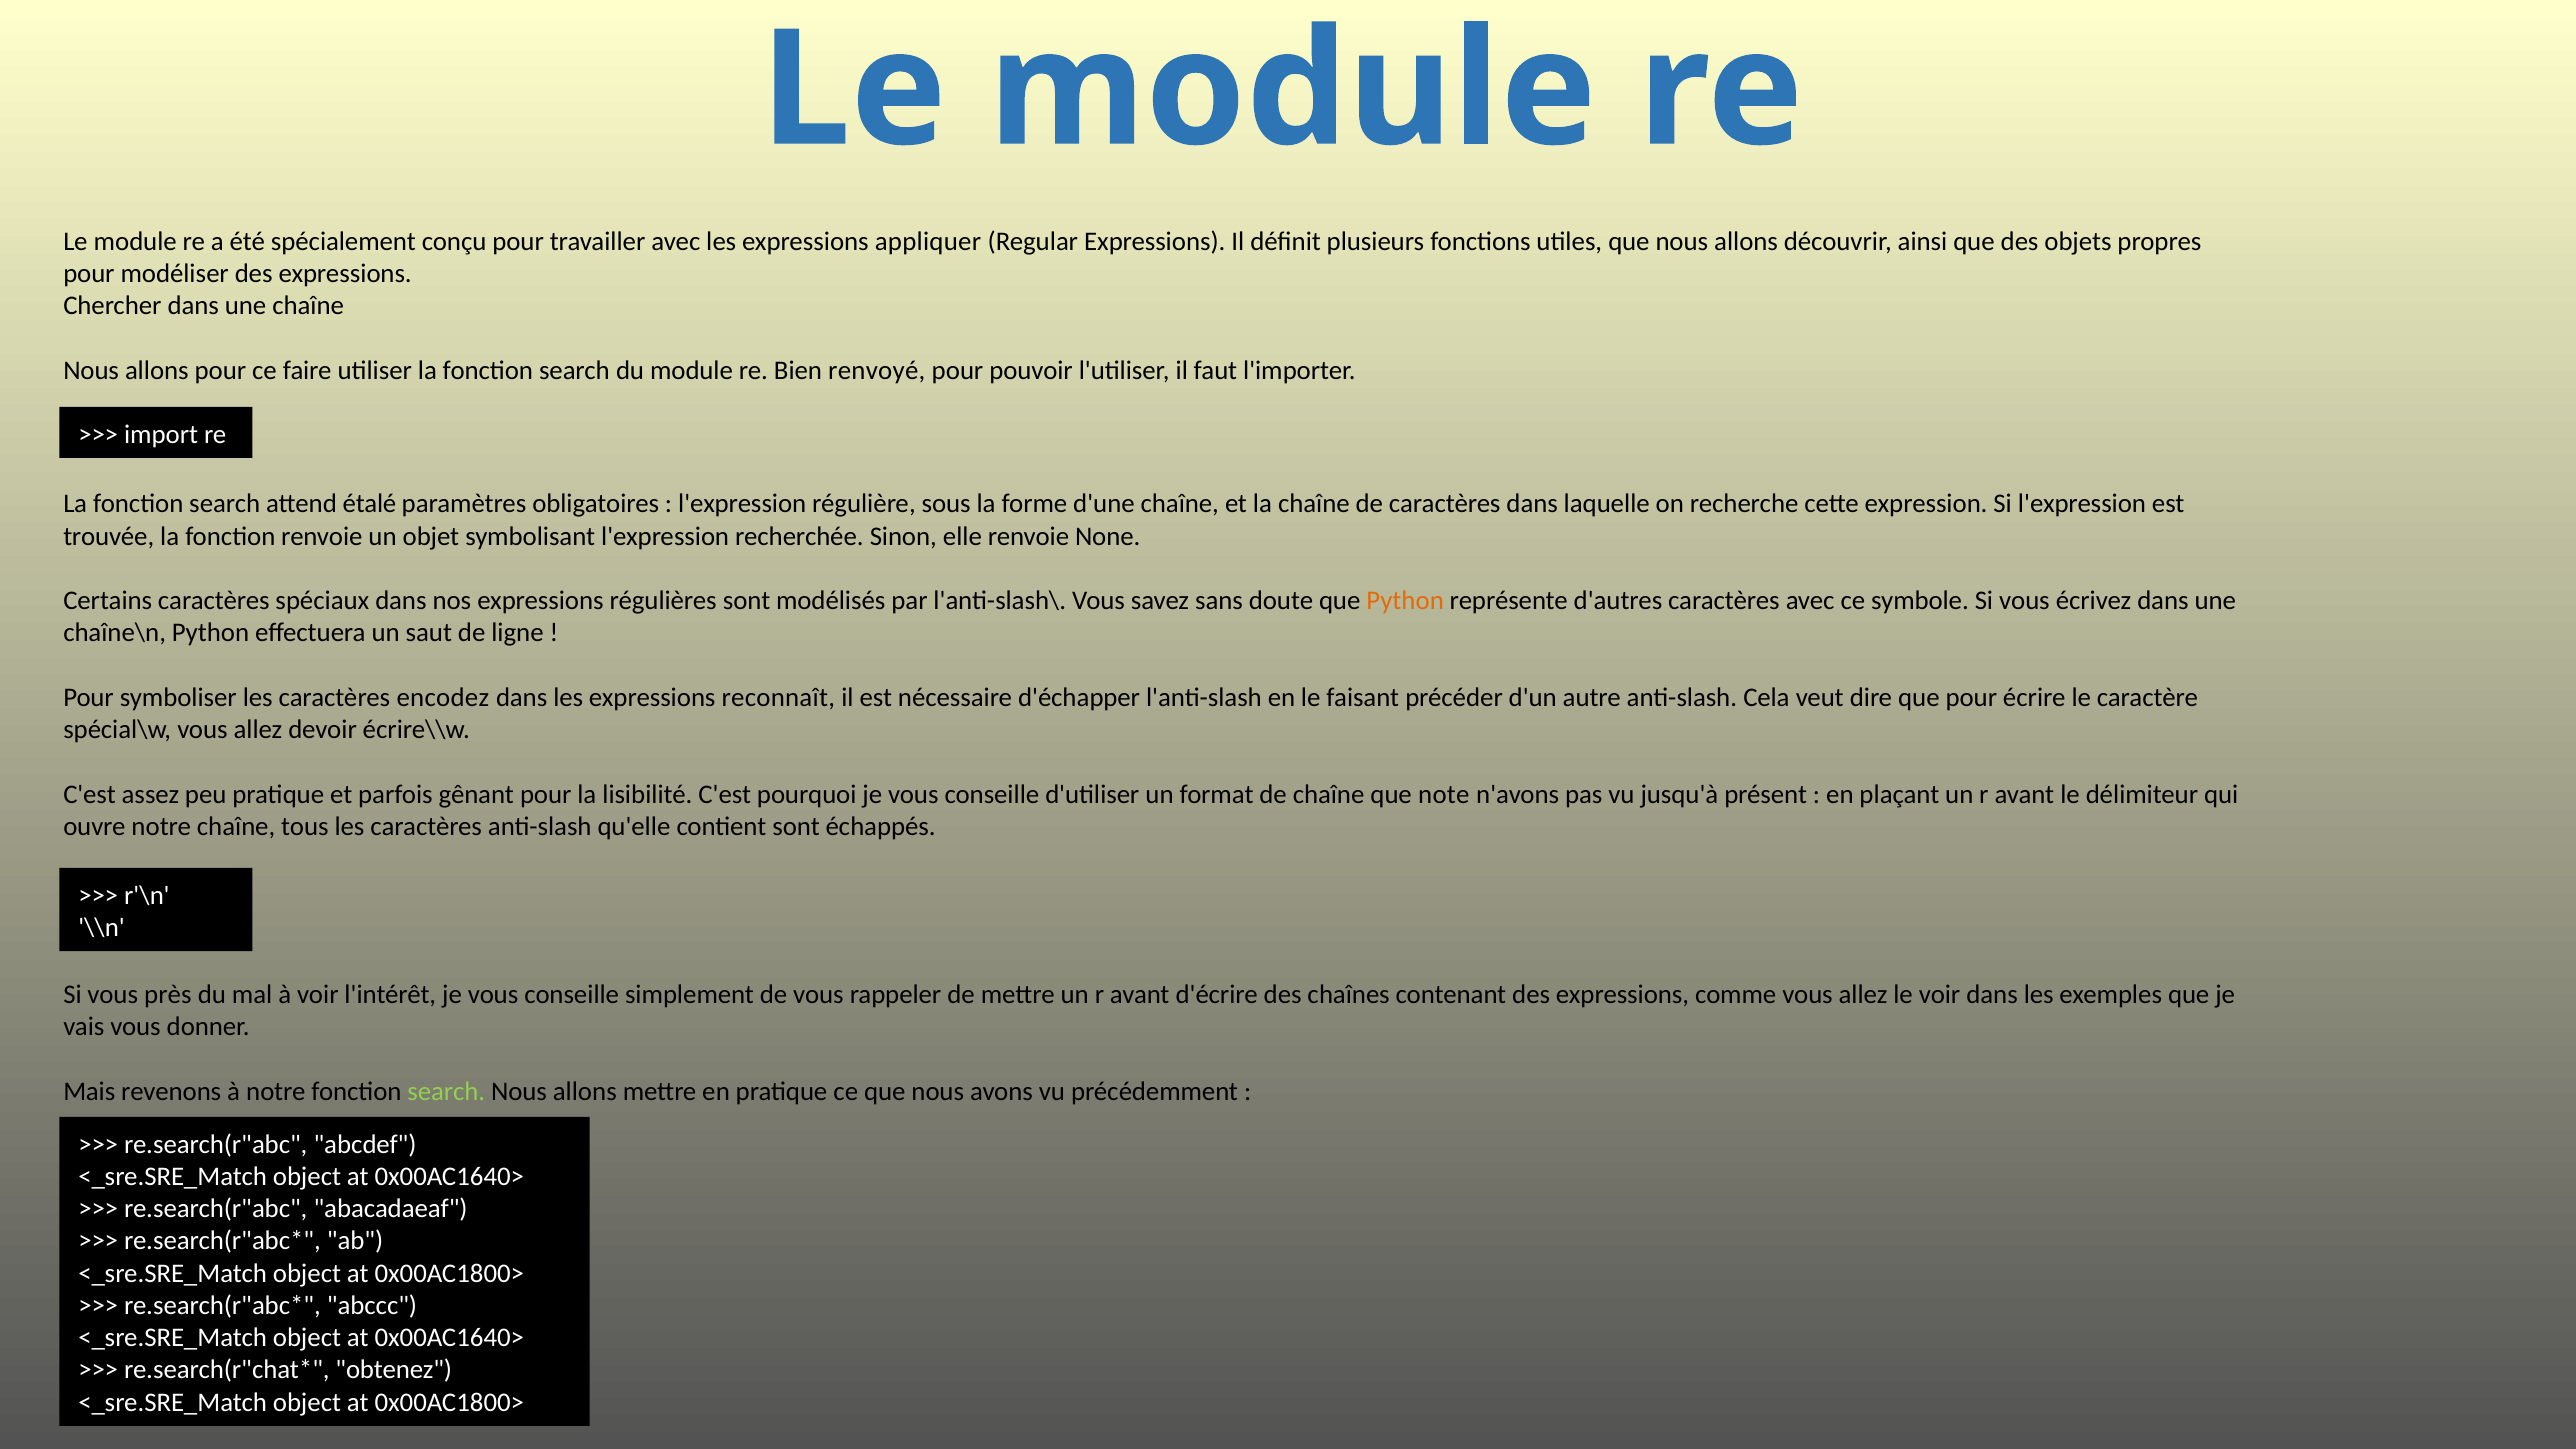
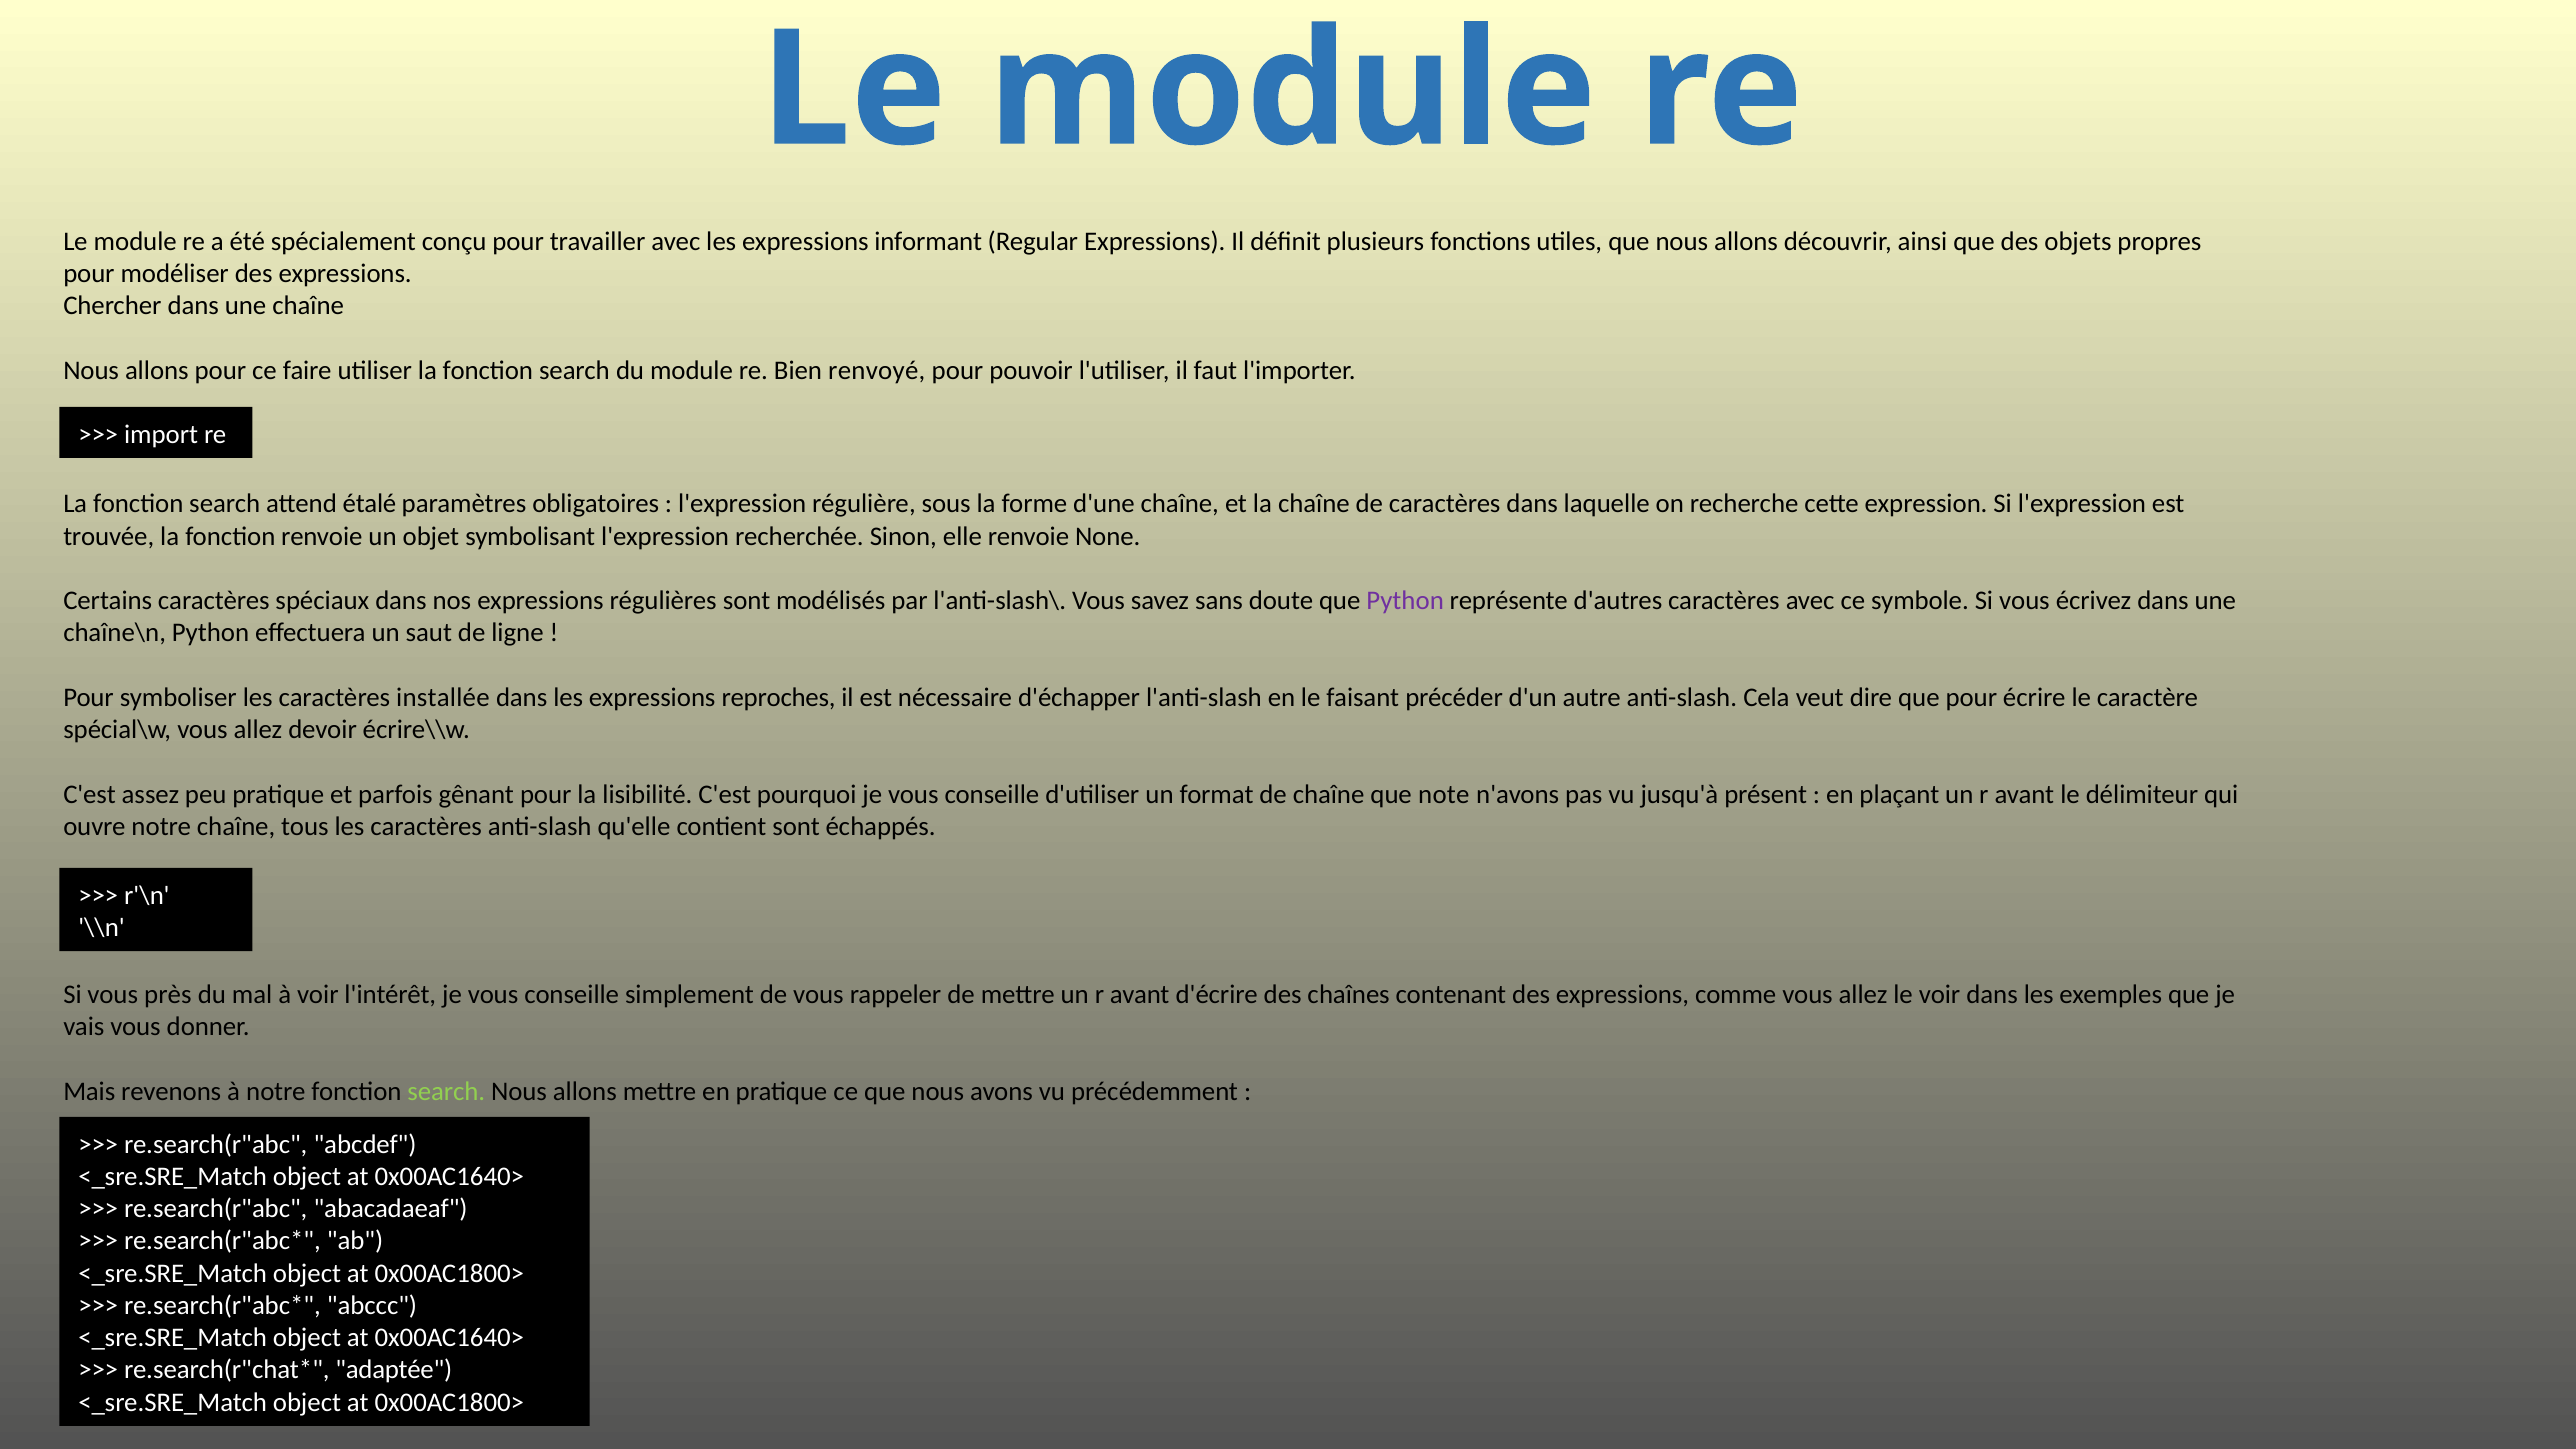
appliquer: appliquer -> informant
Python at (1405, 601) colour: orange -> purple
encodez: encodez -> installée
reconnaît: reconnaît -> reproches
obtenez: obtenez -> adaptée
